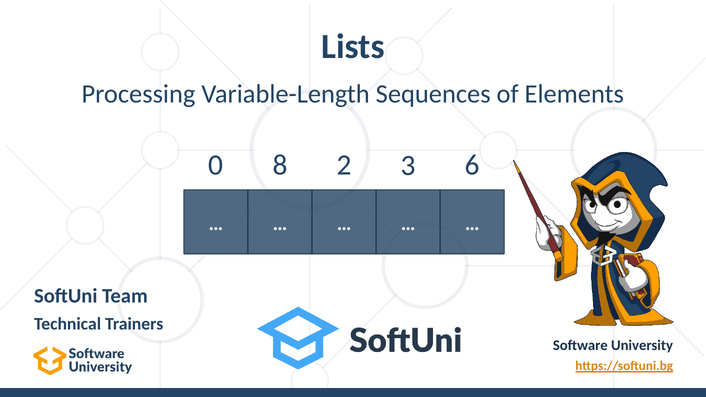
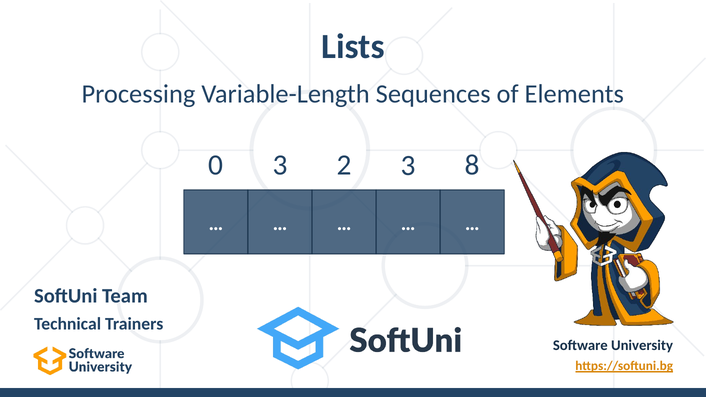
0 8: 8 -> 3
6: 6 -> 8
